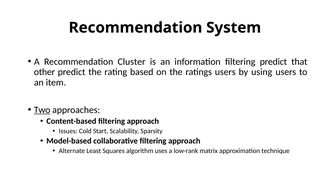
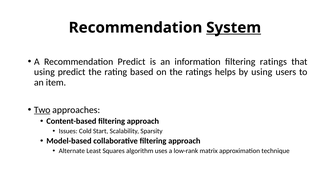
System underline: none -> present
Recommendation Cluster: Cluster -> Predict
filtering predict: predict -> ratings
other at (44, 72): other -> using
ratings users: users -> helps
